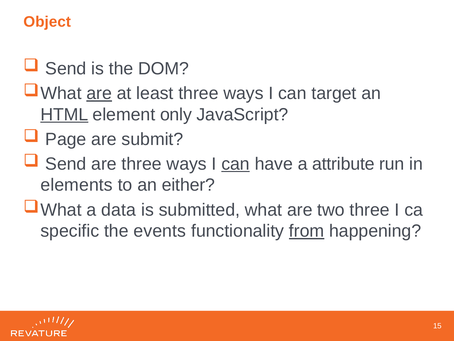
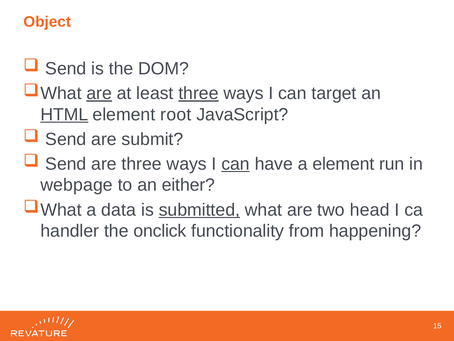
three at (198, 93) underline: none -> present
only: only -> root
Page at (66, 139): Page -> Send
a attribute: attribute -> element
elements: elements -> webpage
submitted underline: none -> present
two three: three -> head
specific: specific -> handler
events: events -> onclick
from underline: present -> none
